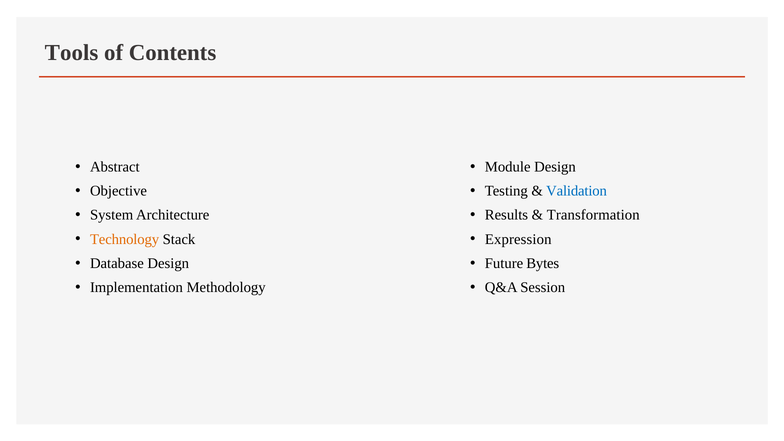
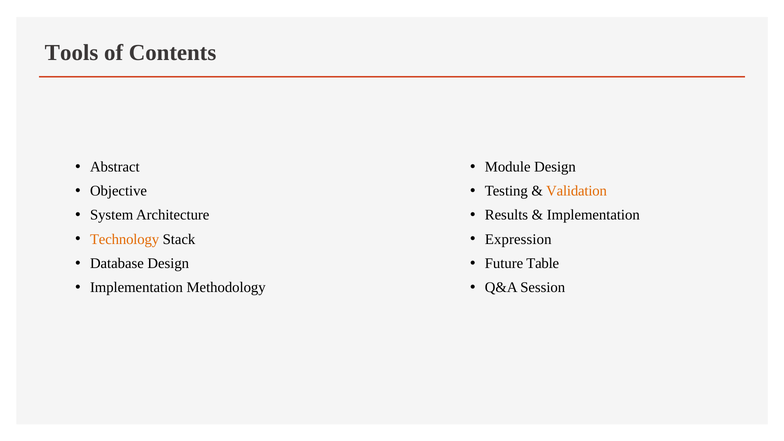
Validation colour: blue -> orange
Transformation at (593, 215): Transformation -> Implementation
Bytes: Bytes -> Table
